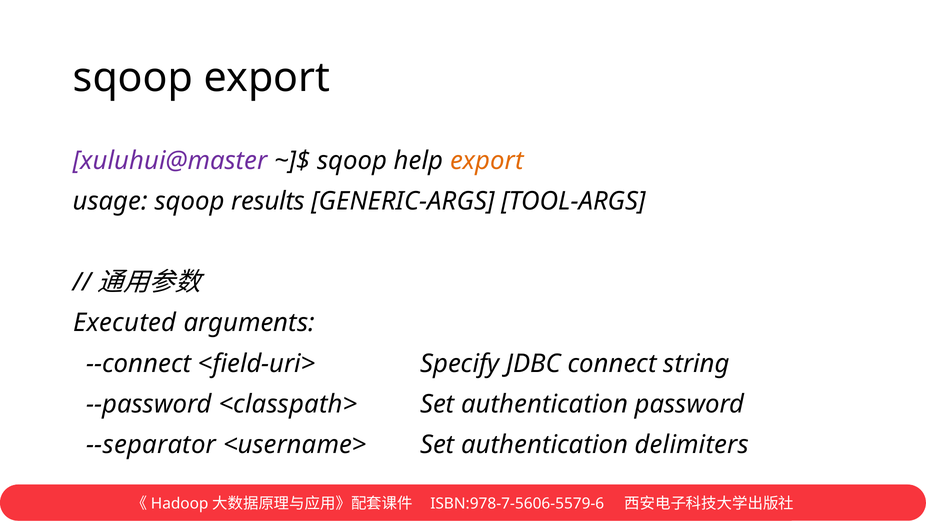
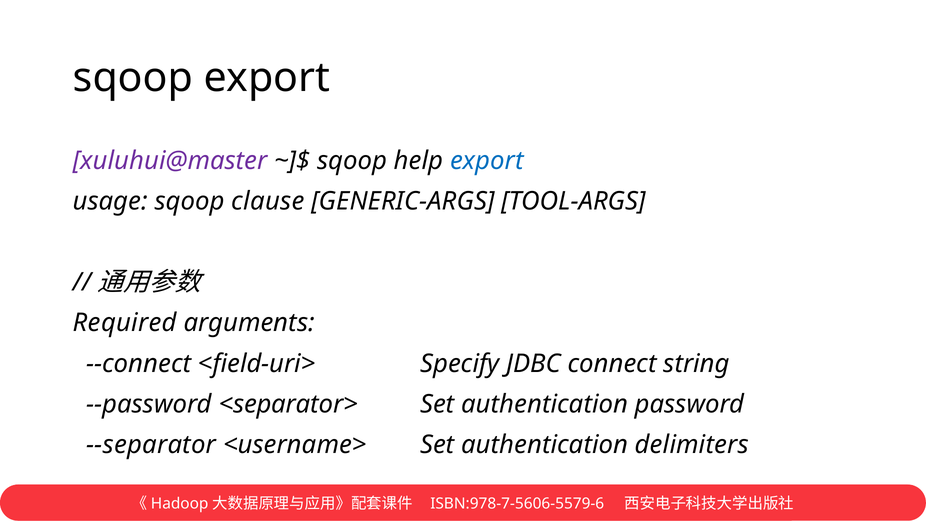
export at (487, 161) colour: orange -> blue
results: results -> clause
Executed: Executed -> Required
<classpath>: <classpath> -> <separator>
